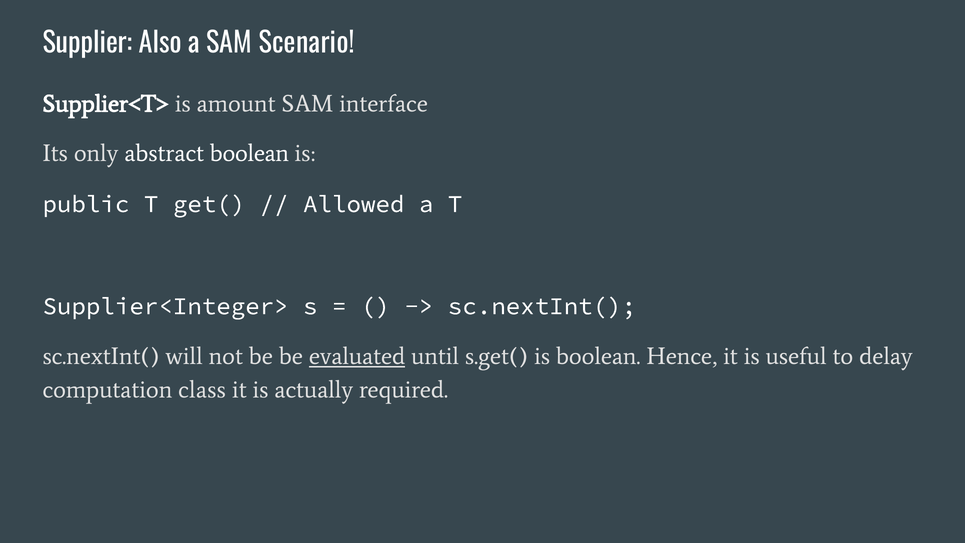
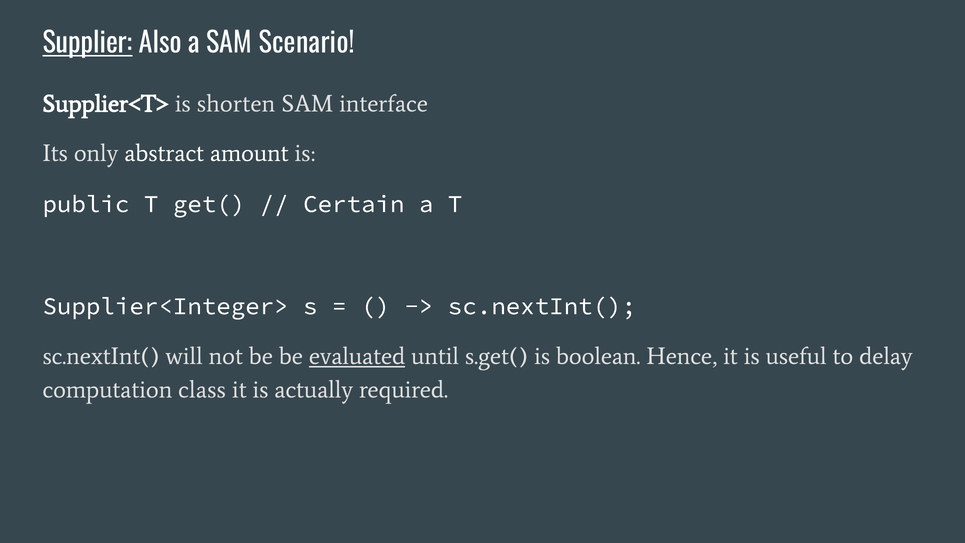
Supplier underline: none -> present
amount: amount -> shorten
abstract boolean: boolean -> amount
Allowed: Allowed -> Certain
